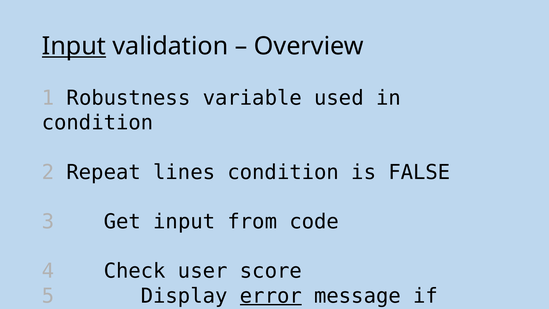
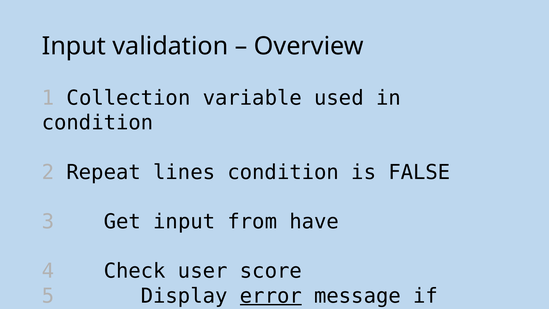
Input at (74, 46) underline: present -> none
Robustness: Robustness -> Collection
code: code -> have
